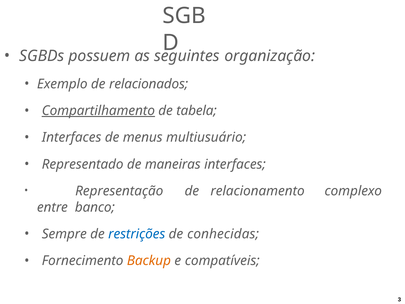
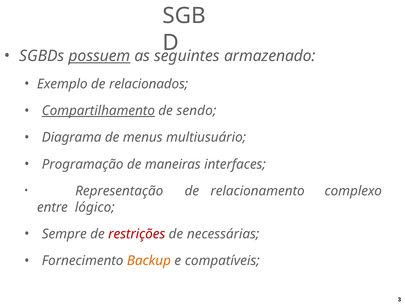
possuem underline: none -> present
organização: organização -> armazenado
tabela: tabela -> sendo
Interfaces at (72, 137): Interfaces -> Diagrama
Representado: Representado -> Programação
banco: banco -> lógico
restrições colour: blue -> red
conhecidas: conhecidas -> necessárias
